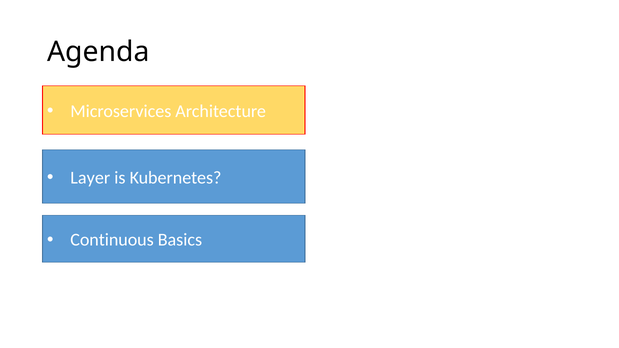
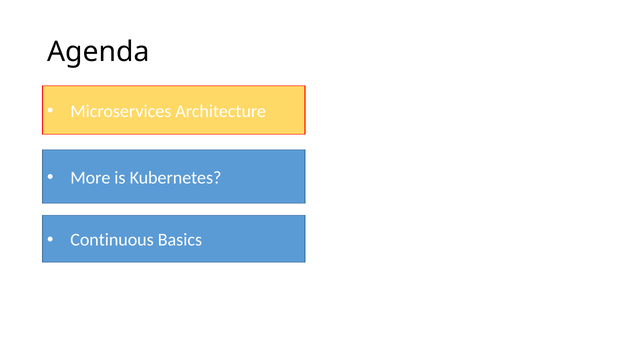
Layer: Layer -> More
